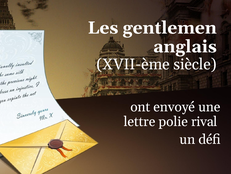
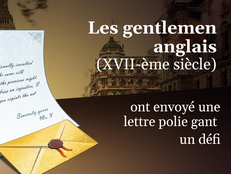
rival: rival -> gant
